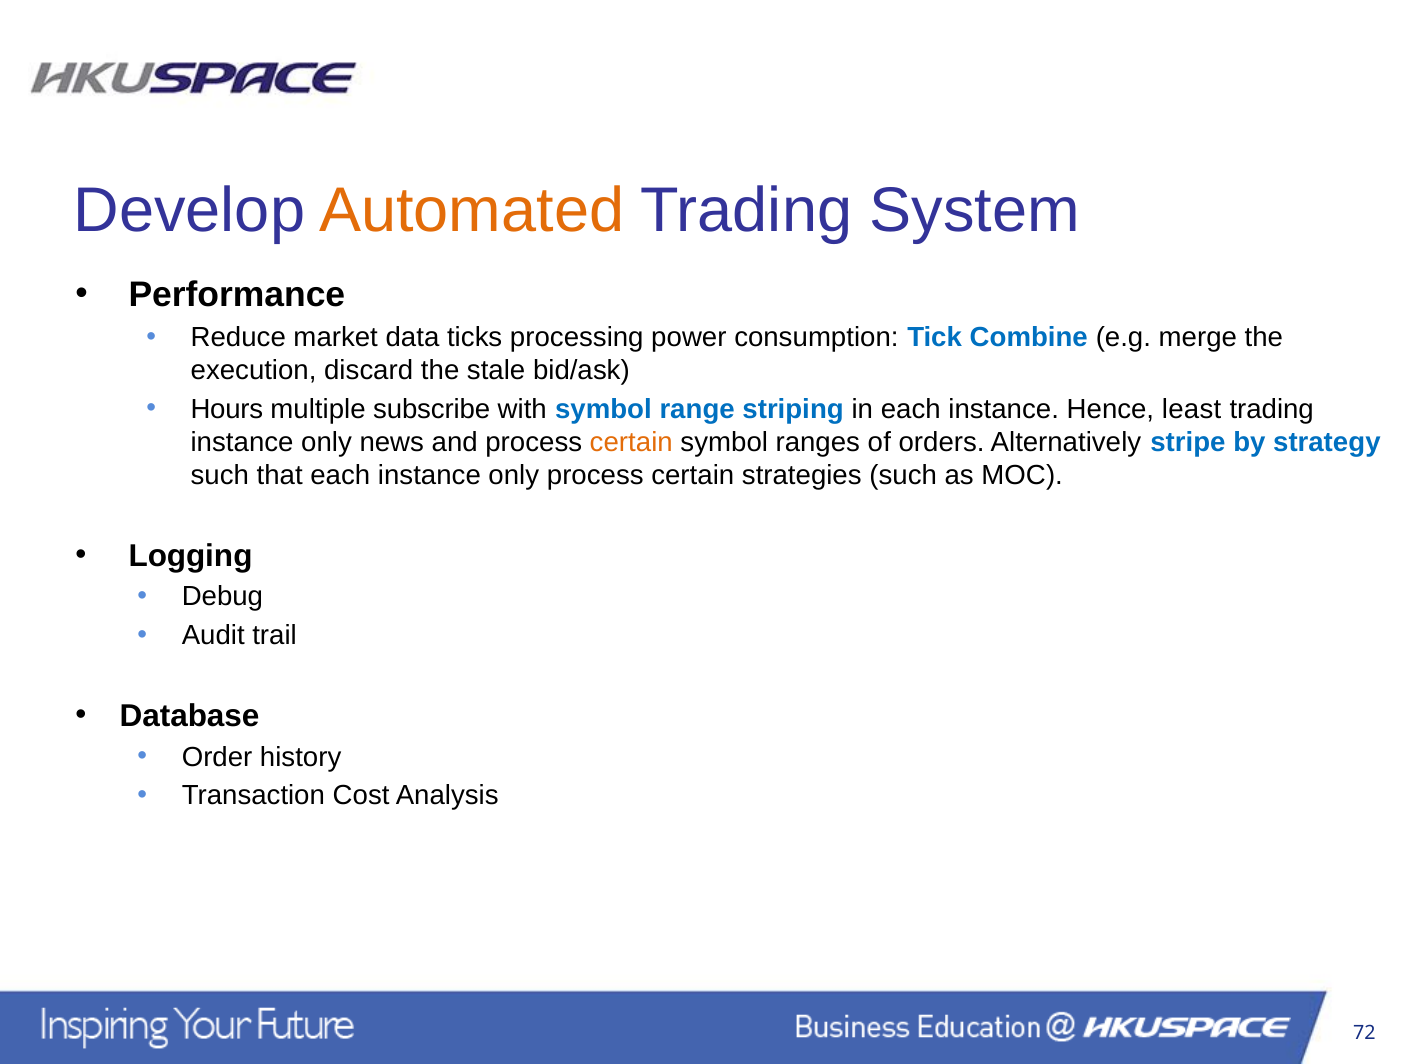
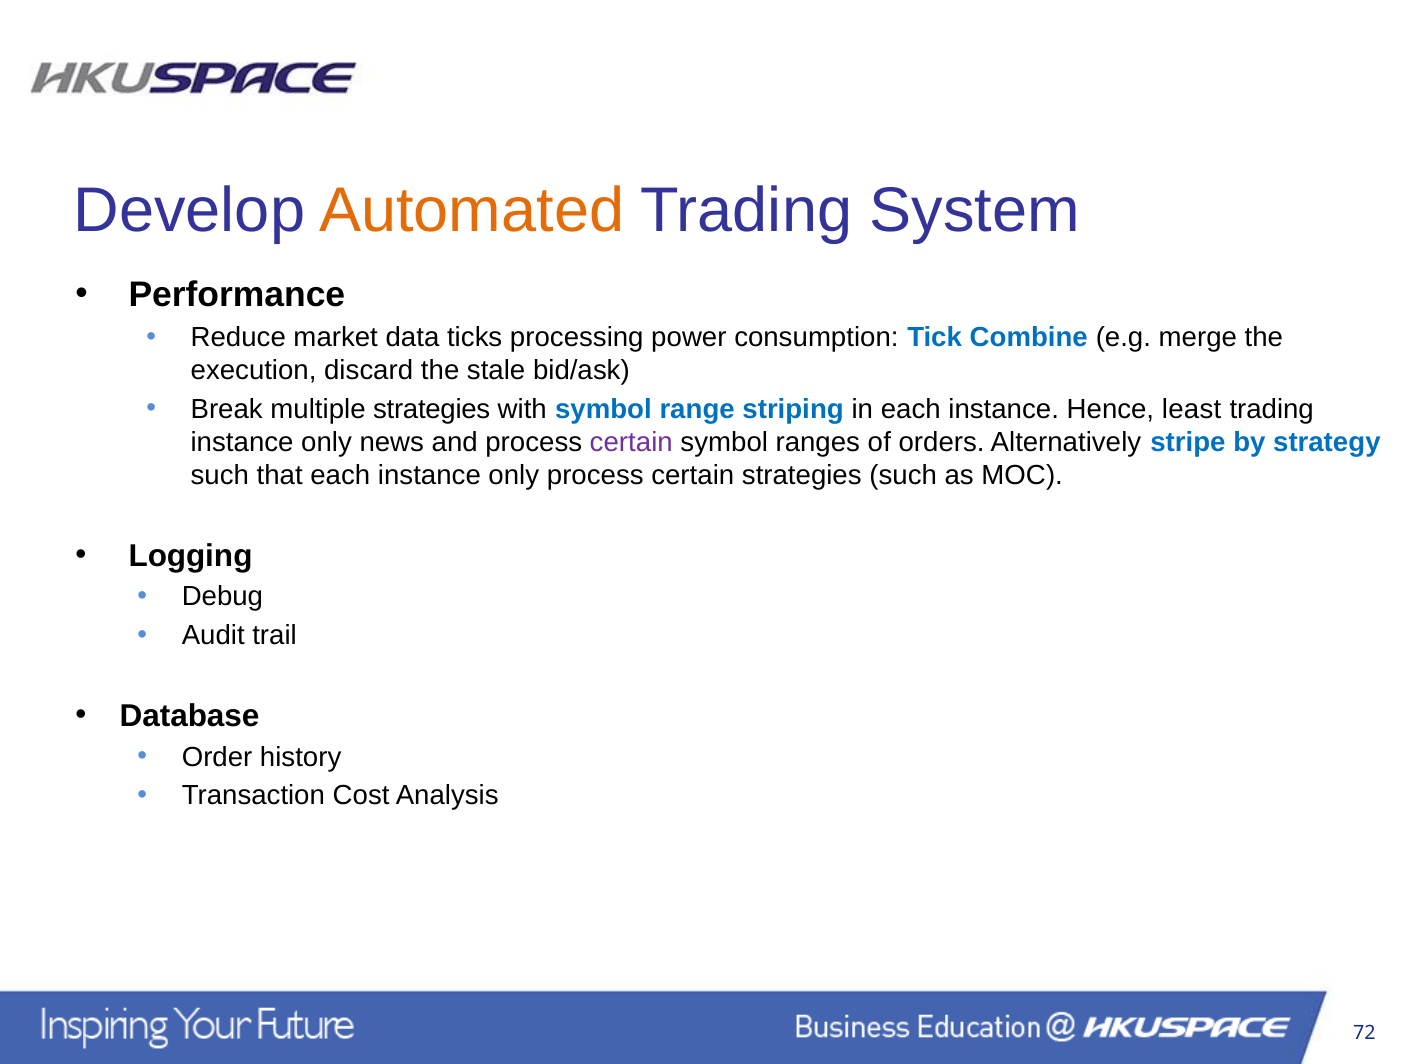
Hours: Hours -> Break
multiple subscribe: subscribe -> strategies
certain at (631, 442) colour: orange -> purple
